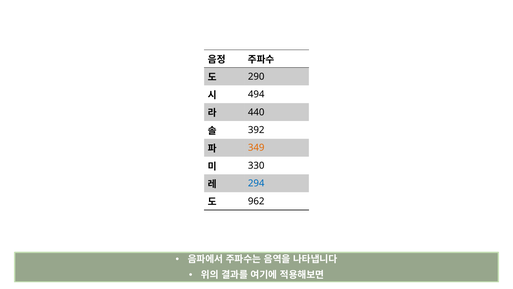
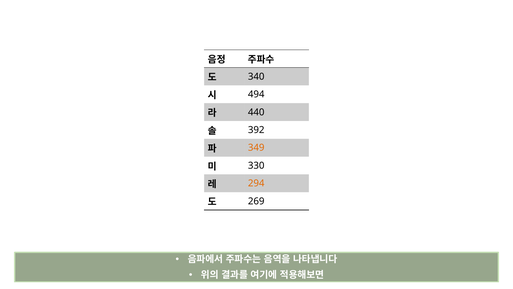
290: 290 -> 340
294 colour: blue -> orange
962: 962 -> 269
